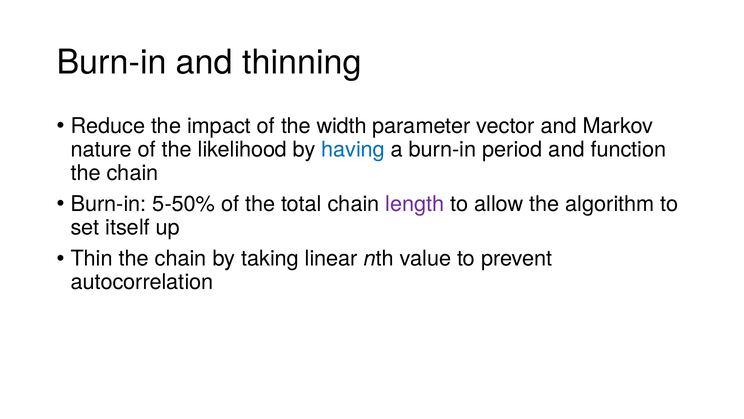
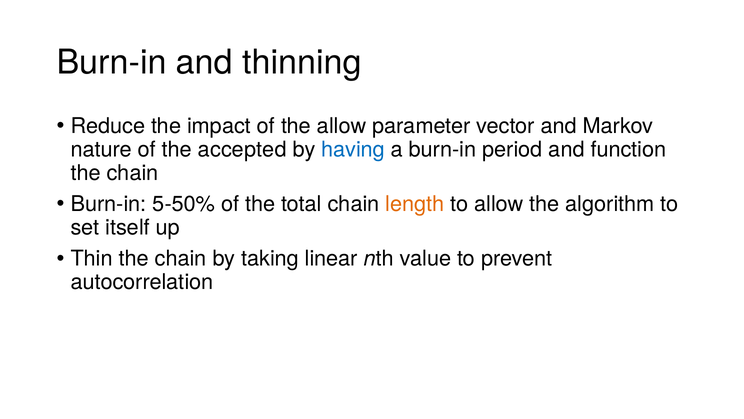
the width: width -> allow
likelihood: likelihood -> accepted
length colour: purple -> orange
